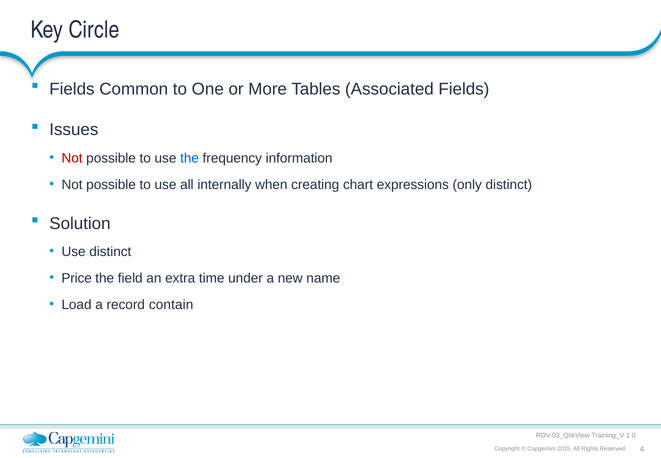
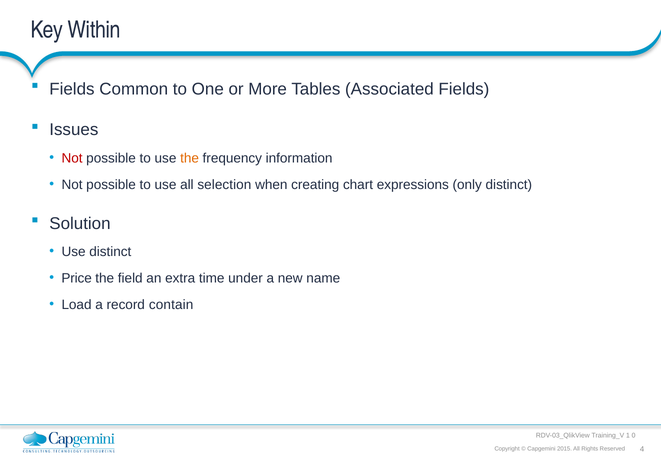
Circle: Circle -> Within
the at (190, 158) colour: blue -> orange
internally: internally -> selection
